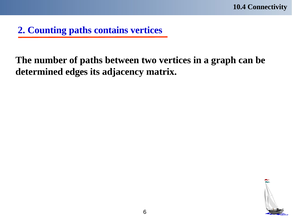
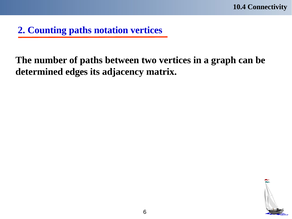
contains: contains -> notation
